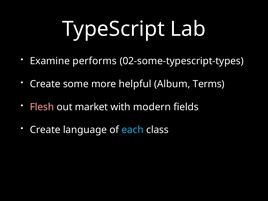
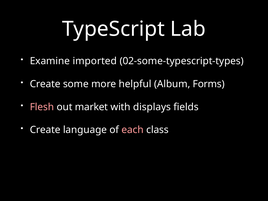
performs: performs -> imported
Terms: Terms -> Forms
modern: modern -> displays
each colour: light blue -> pink
